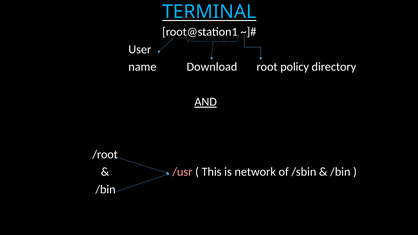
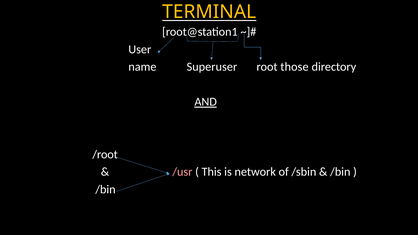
TERMINAL colour: light blue -> yellow
Download: Download -> Superuser
policy: policy -> those
